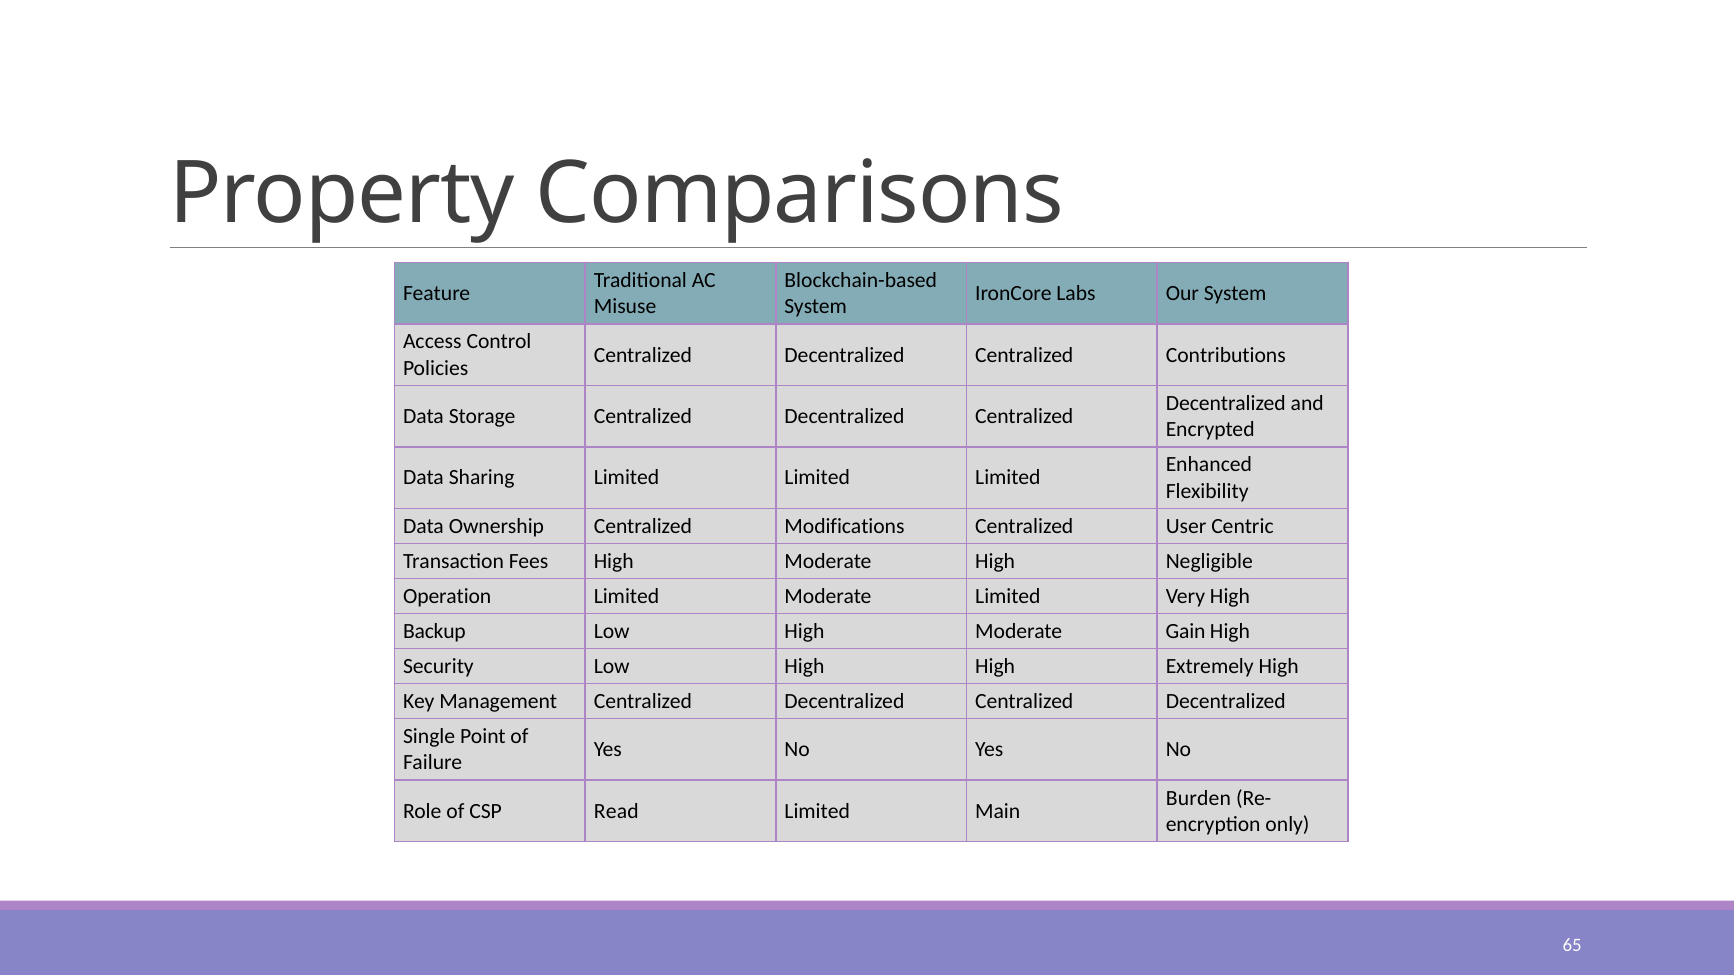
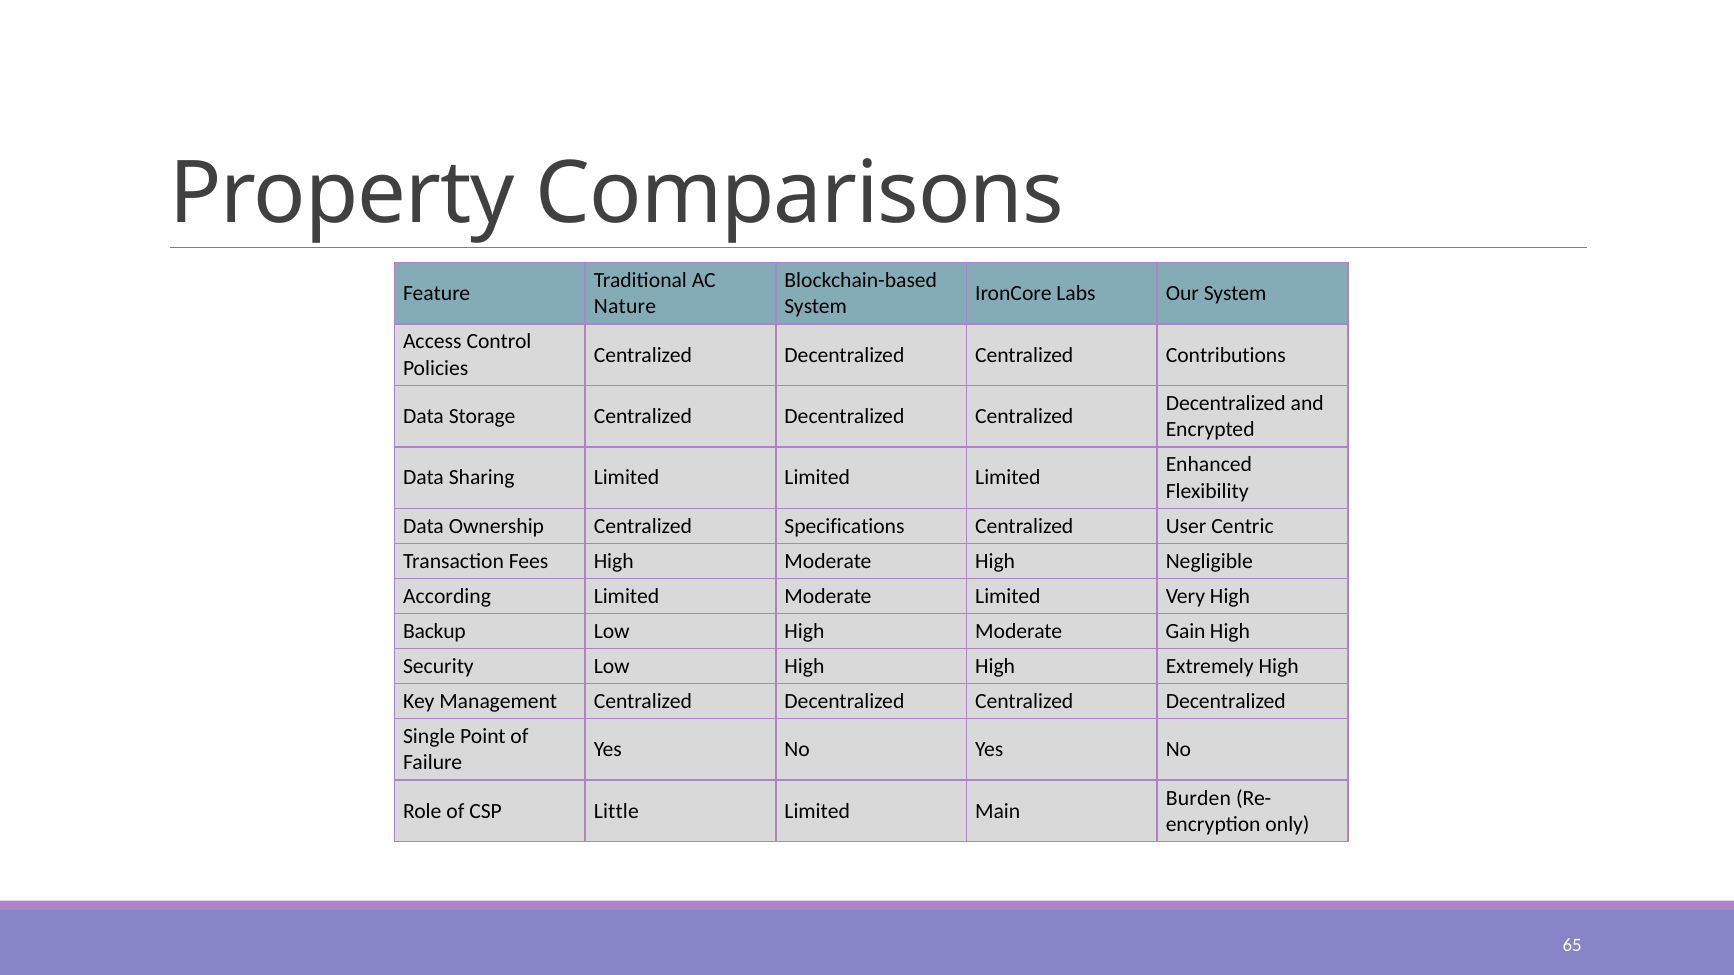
Misuse: Misuse -> Nature
Modifications: Modifications -> Specifications
Operation: Operation -> According
Read: Read -> Little
